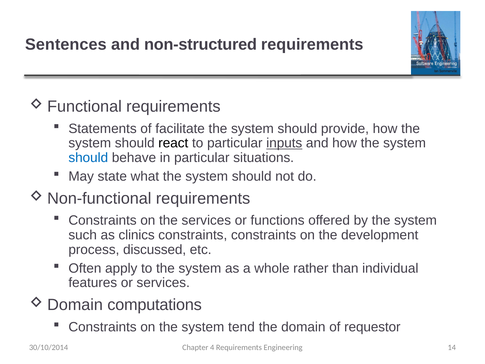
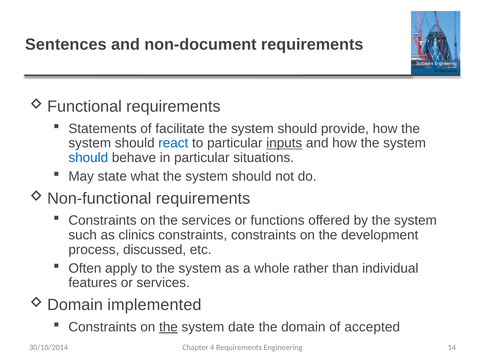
non-structured: non-structured -> non-document
react colour: black -> blue
computations: computations -> implemented
the at (168, 327) underline: none -> present
tend: tend -> date
requestor: requestor -> accepted
